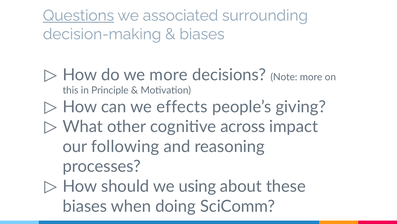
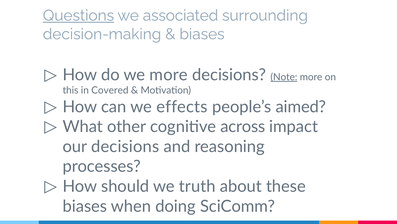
Note underline: none -> present
Principle: Principle -> Covered
giving: giving -> aimed
our following: following -> decisions
using: using -> truth
